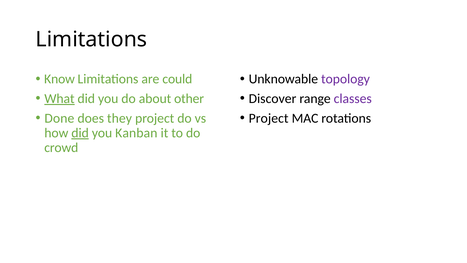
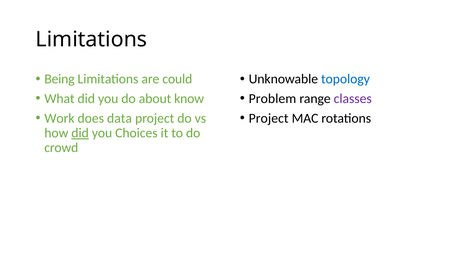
Know: Know -> Being
topology colour: purple -> blue
What underline: present -> none
other: other -> know
Discover: Discover -> Problem
Done: Done -> Work
they: they -> data
Kanban: Kanban -> Choices
